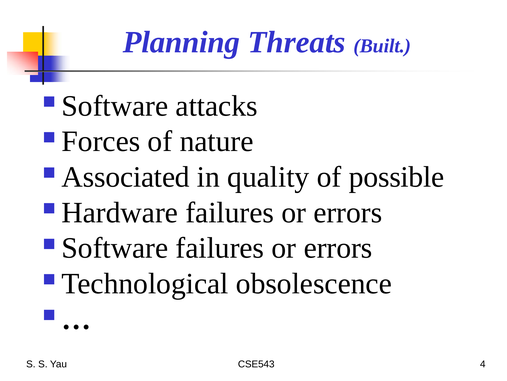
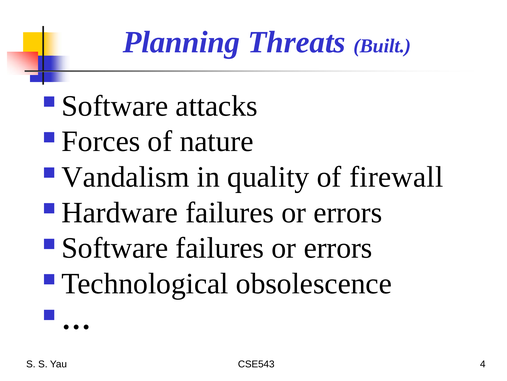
Associated: Associated -> Vandalism
possible: possible -> firewall
